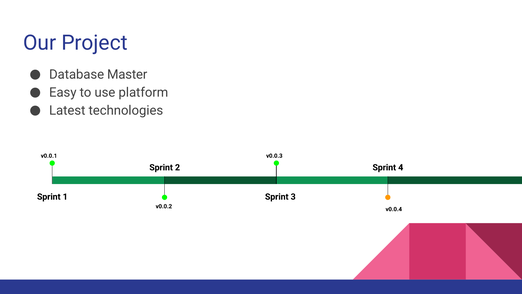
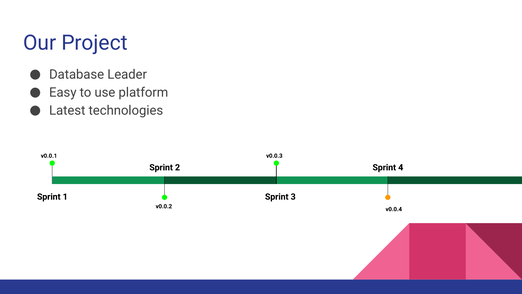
Master: Master -> Leader
